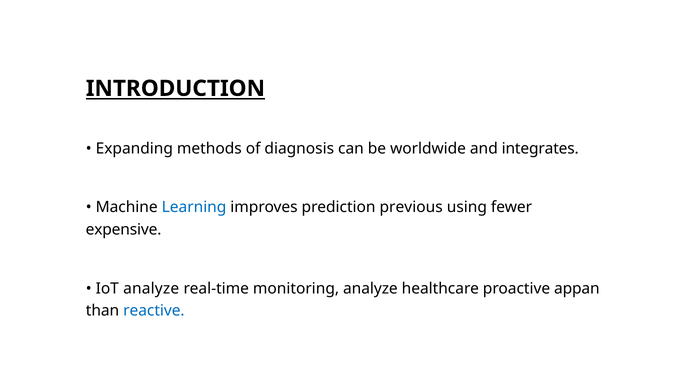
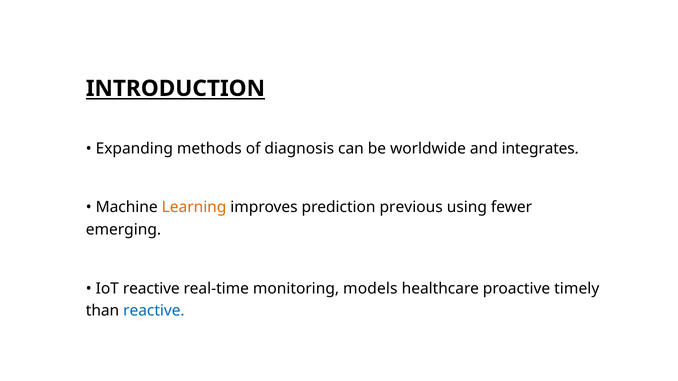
Learning colour: blue -> orange
expensive: expensive -> emerging
IoT analyze: analyze -> reactive
monitoring analyze: analyze -> models
appan: appan -> timely
